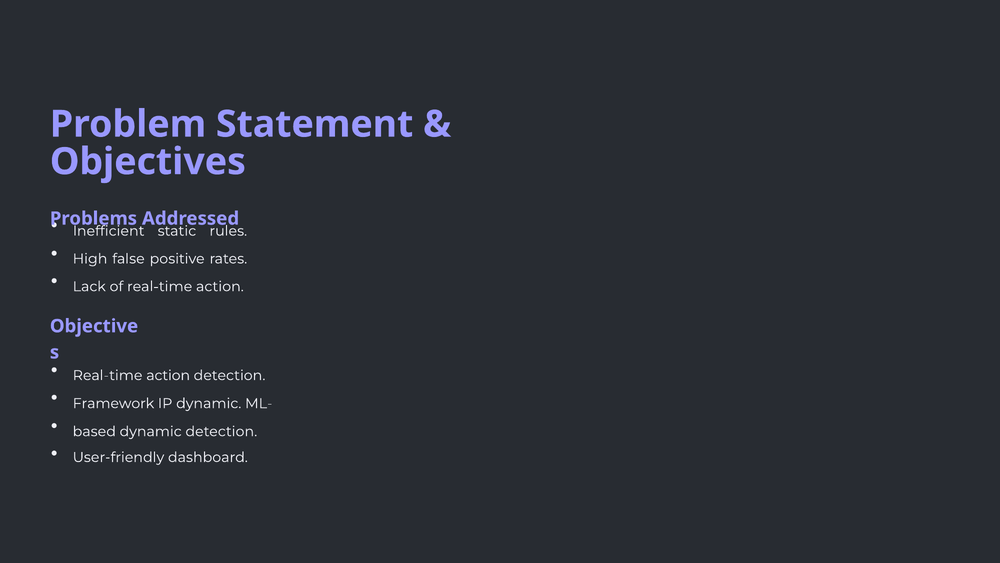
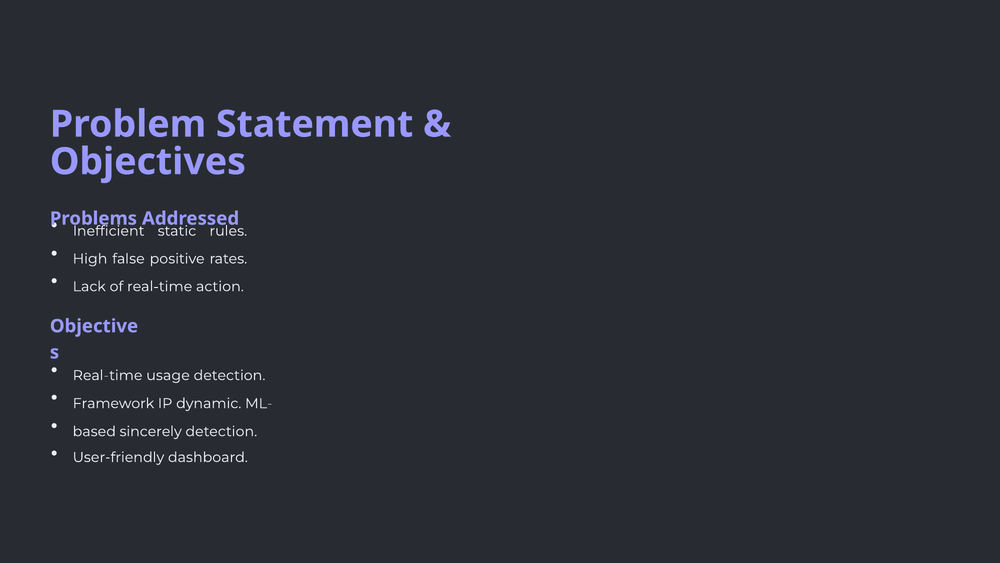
action at (168, 376): action -> usage
dynamic at (151, 432): dynamic -> sincerely
